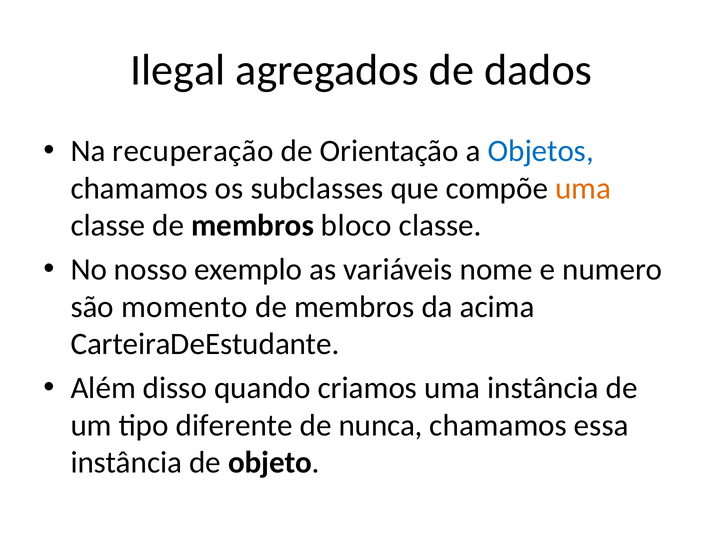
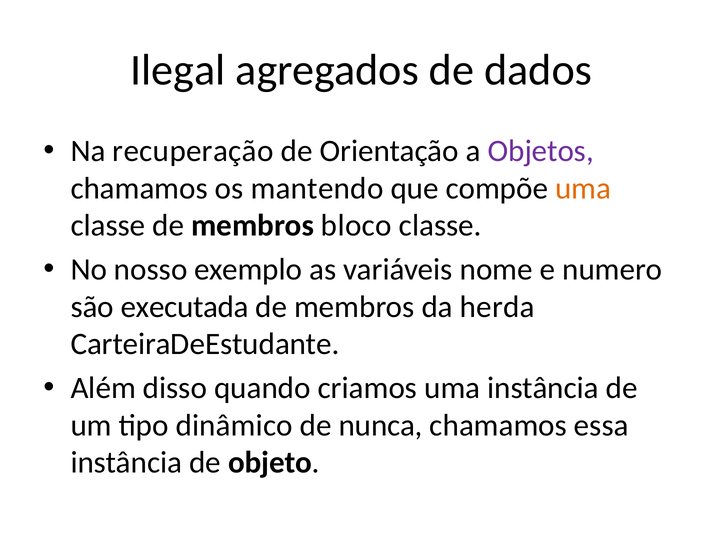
Objetos colour: blue -> purple
subclasses: subclasses -> mantendo
momento: momento -> executada
acima: acima -> herda
diferente: diferente -> dinâmico
